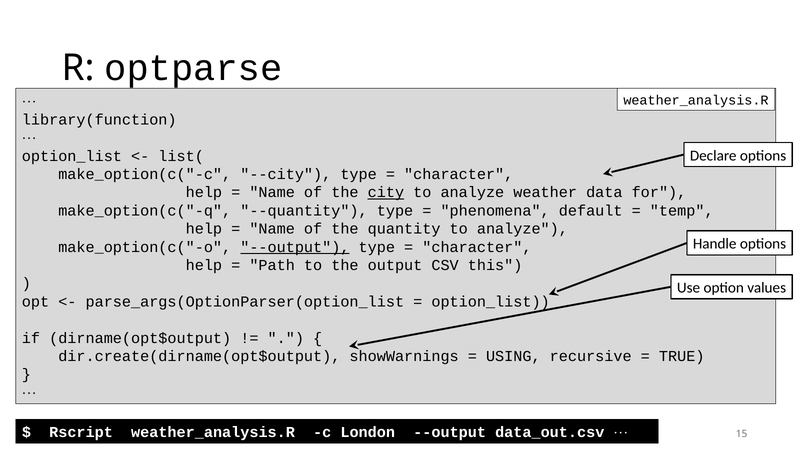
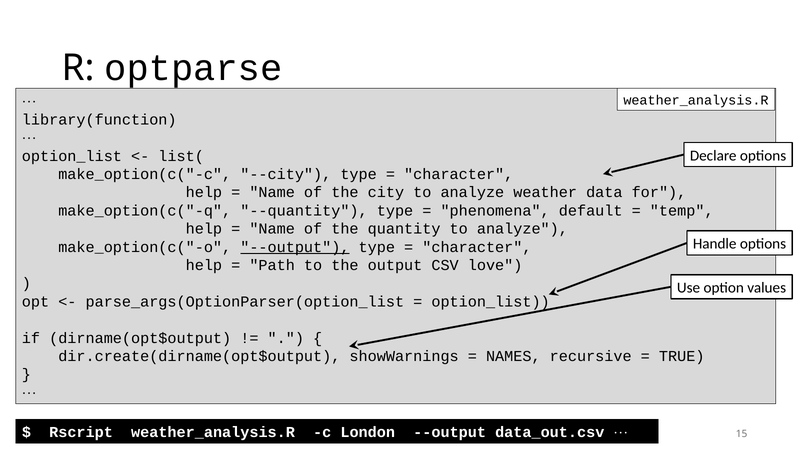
city underline: present -> none
this: this -> love
USING: USING -> NAMES
